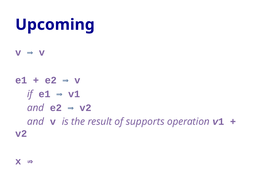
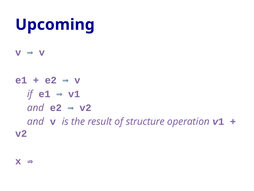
supports: supports -> structure
